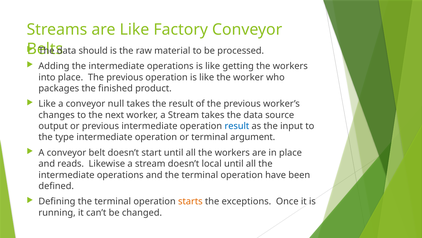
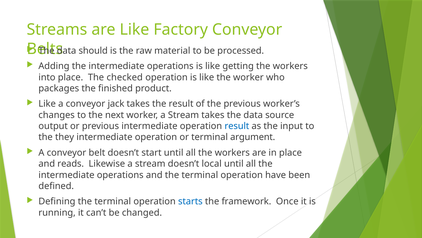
place The previous: previous -> checked
null: null -> jack
type: type -> they
starts colour: orange -> blue
exceptions: exceptions -> framework
